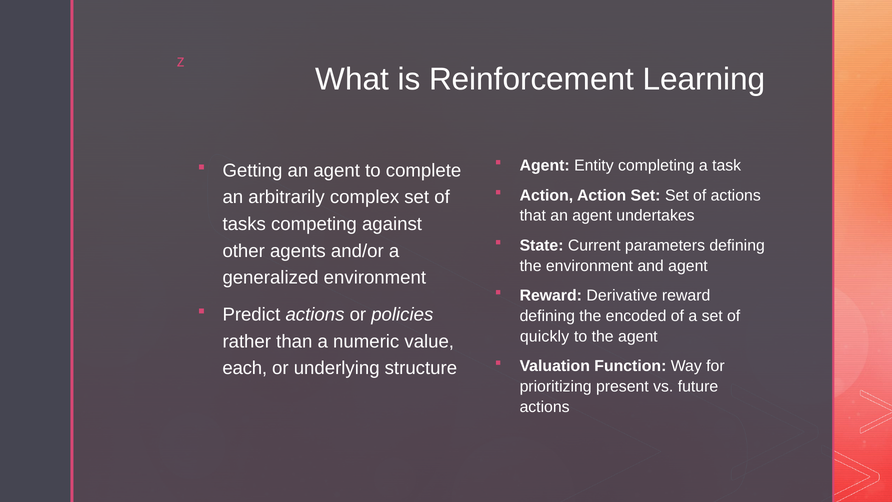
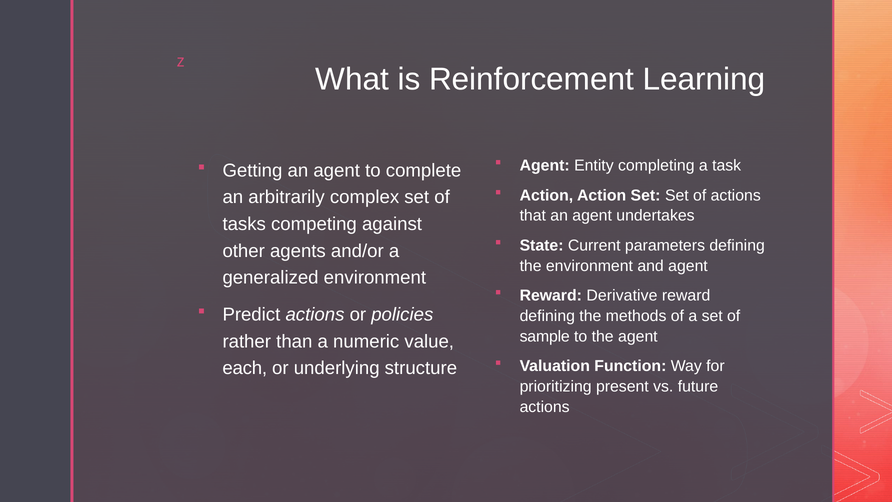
encoded: encoded -> methods
quickly: quickly -> sample
